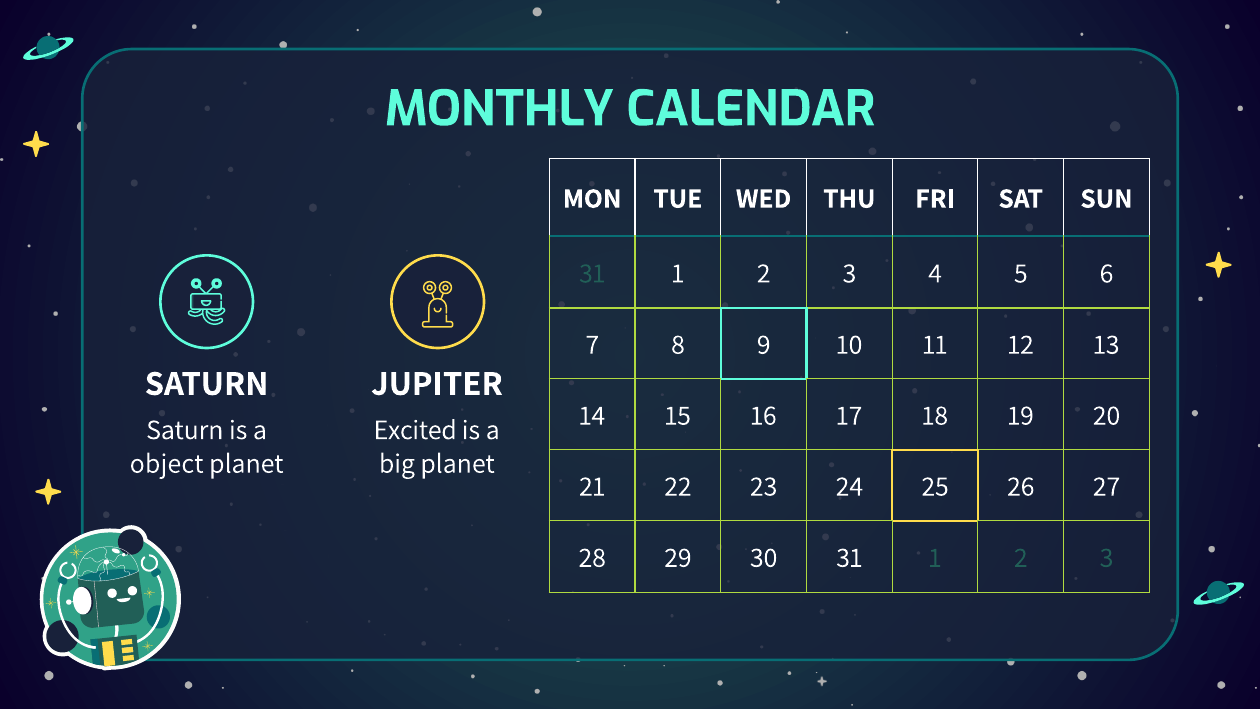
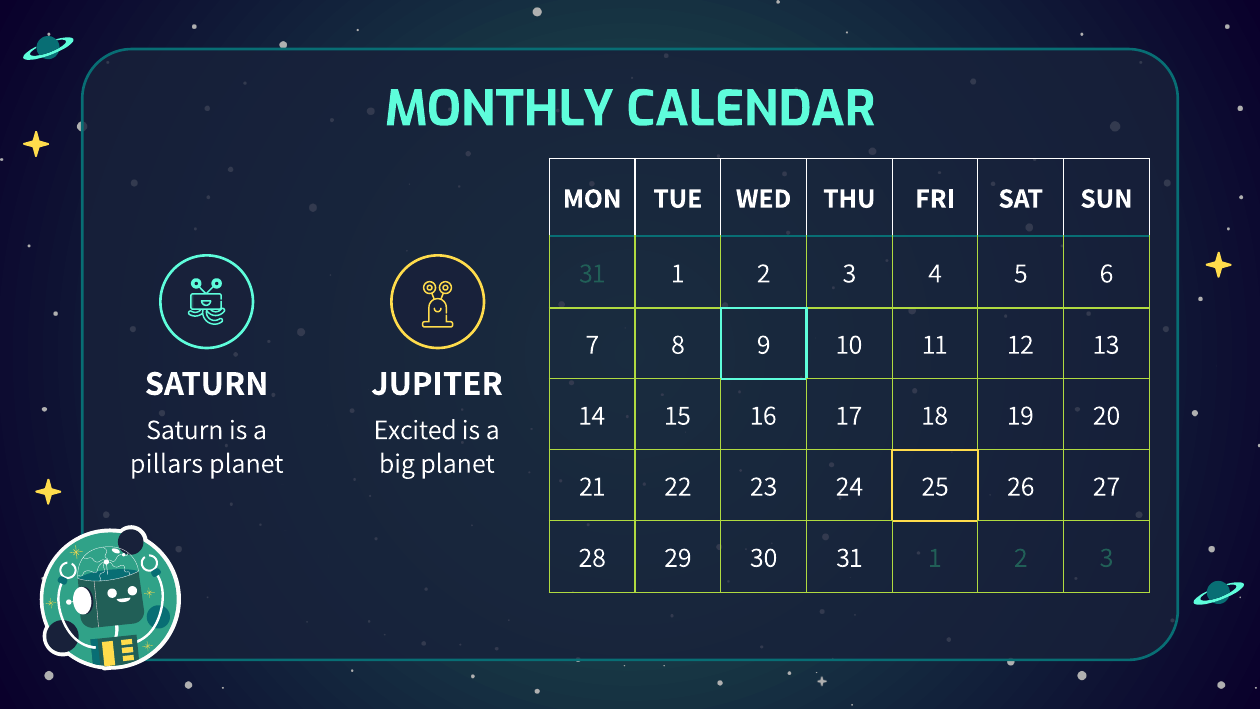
object: object -> pillars
